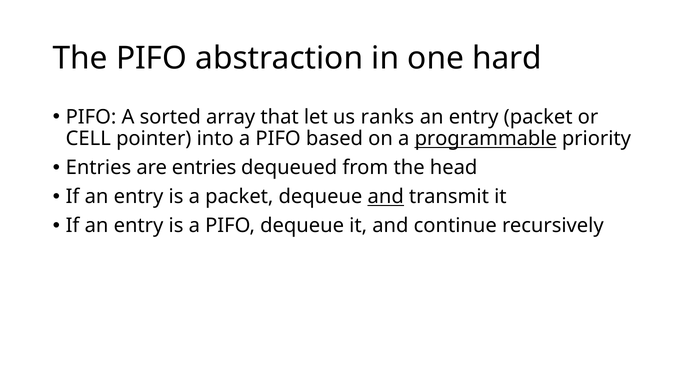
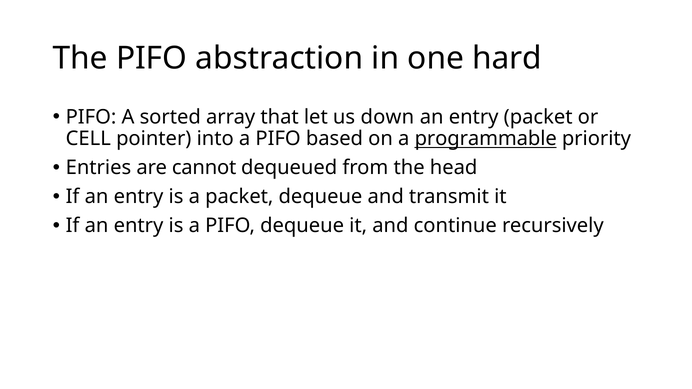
ranks: ranks -> down
are entries: entries -> cannot
and at (386, 197) underline: present -> none
